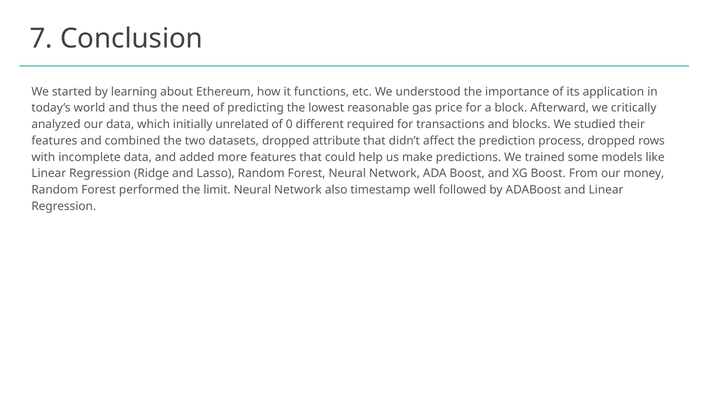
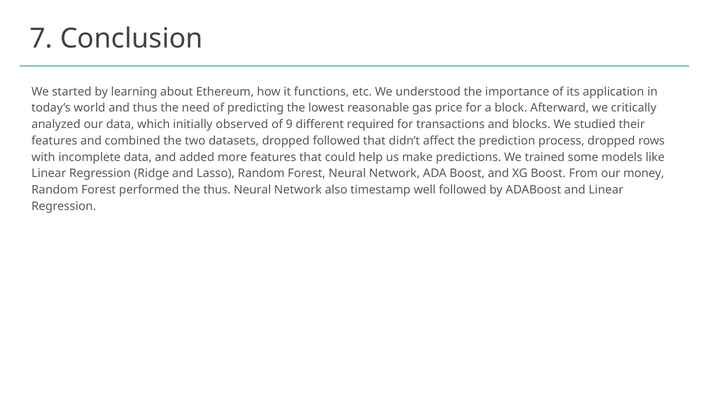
unrelated: unrelated -> observed
0: 0 -> 9
dropped attribute: attribute -> followed
the limit: limit -> thus
